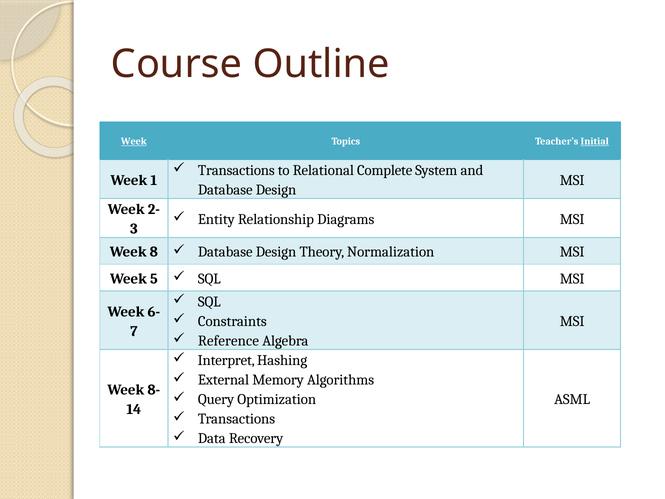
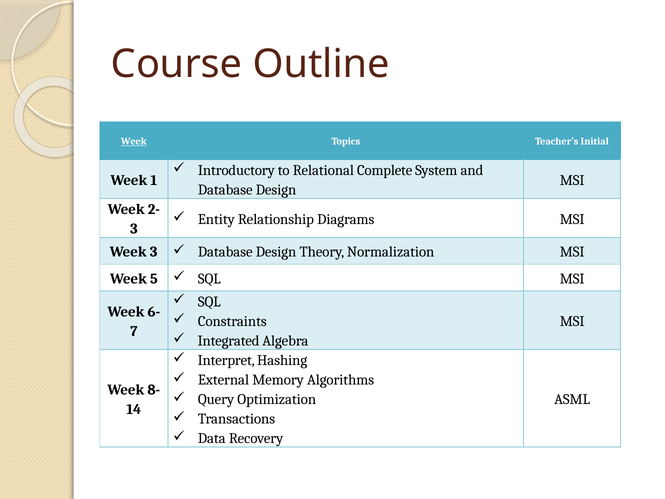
Initial underline: present -> none
Transactions at (236, 170): Transactions -> Introductory
Week 8: 8 -> 3
Reference: Reference -> Integrated
